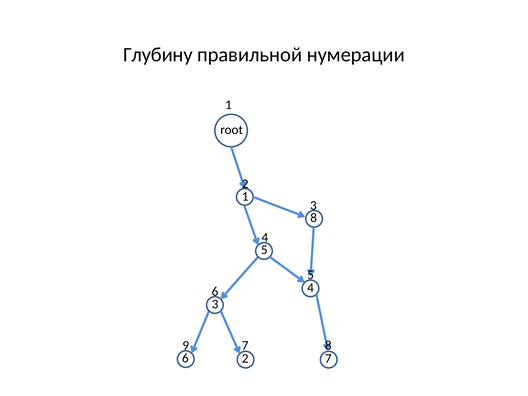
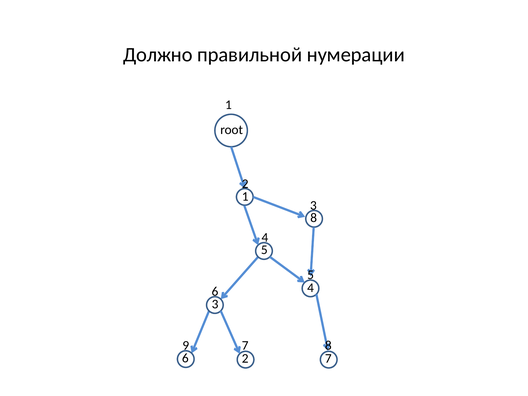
Глубину: Глубину -> Должно
